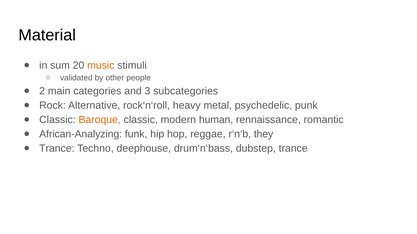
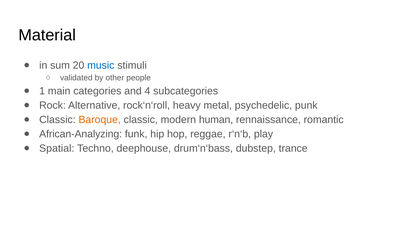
music colour: orange -> blue
2: 2 -> 1
3: 3 -> 4
they: they -> play
Trance at (57, 149): Trance -> Spatial
